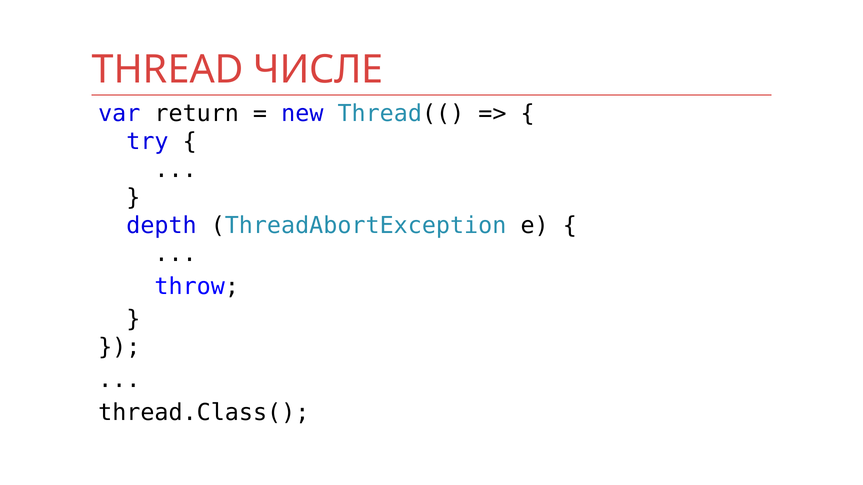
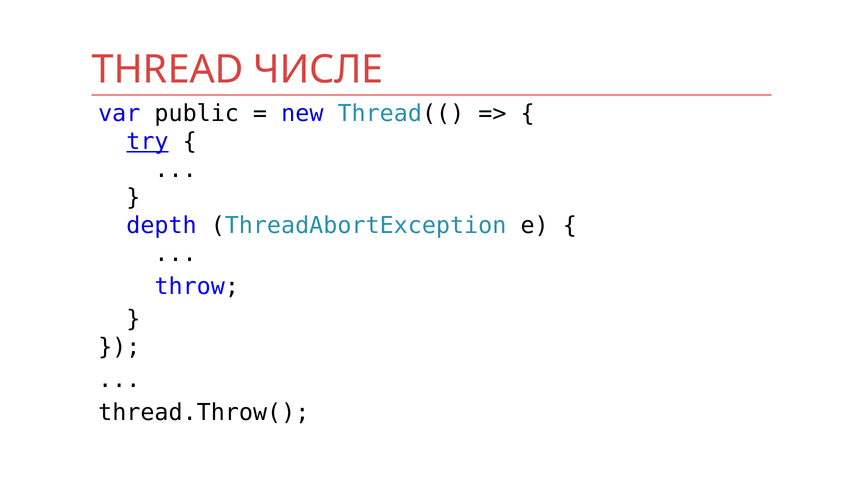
return: return -> public
try underline: none -> present
thread.Class(: thread.Class( -> thread.Throw(
